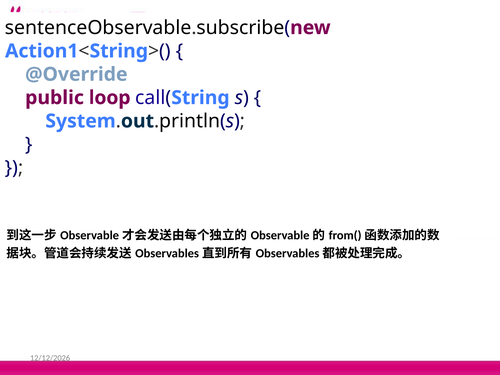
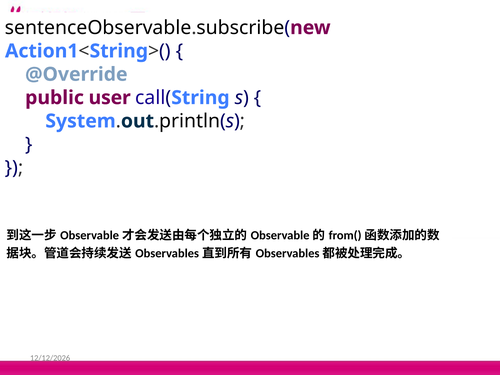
loop: loop -> user
